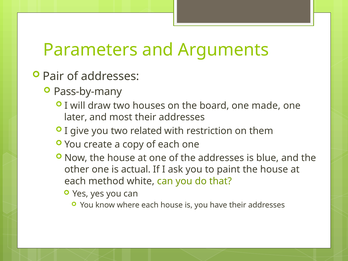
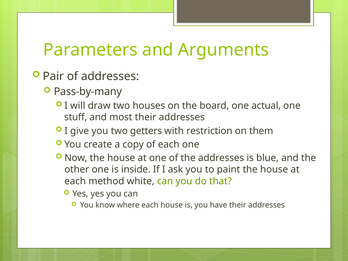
made: made -> actual
later: later -> stuff
related: related -> getters
actual: actual -> inside
